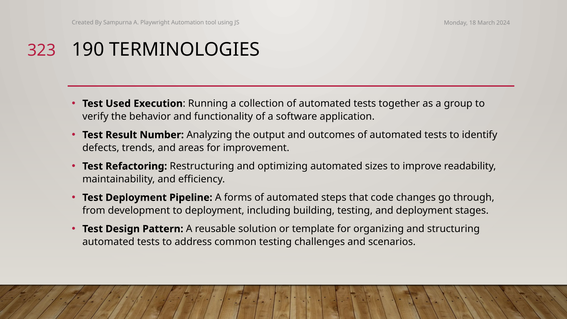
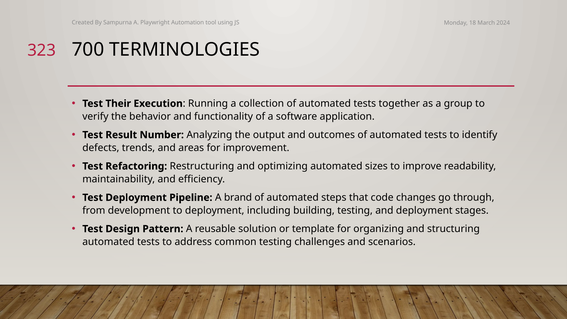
190: 190 -> 700
Used: Used -> Their
forms: forms -> brand
